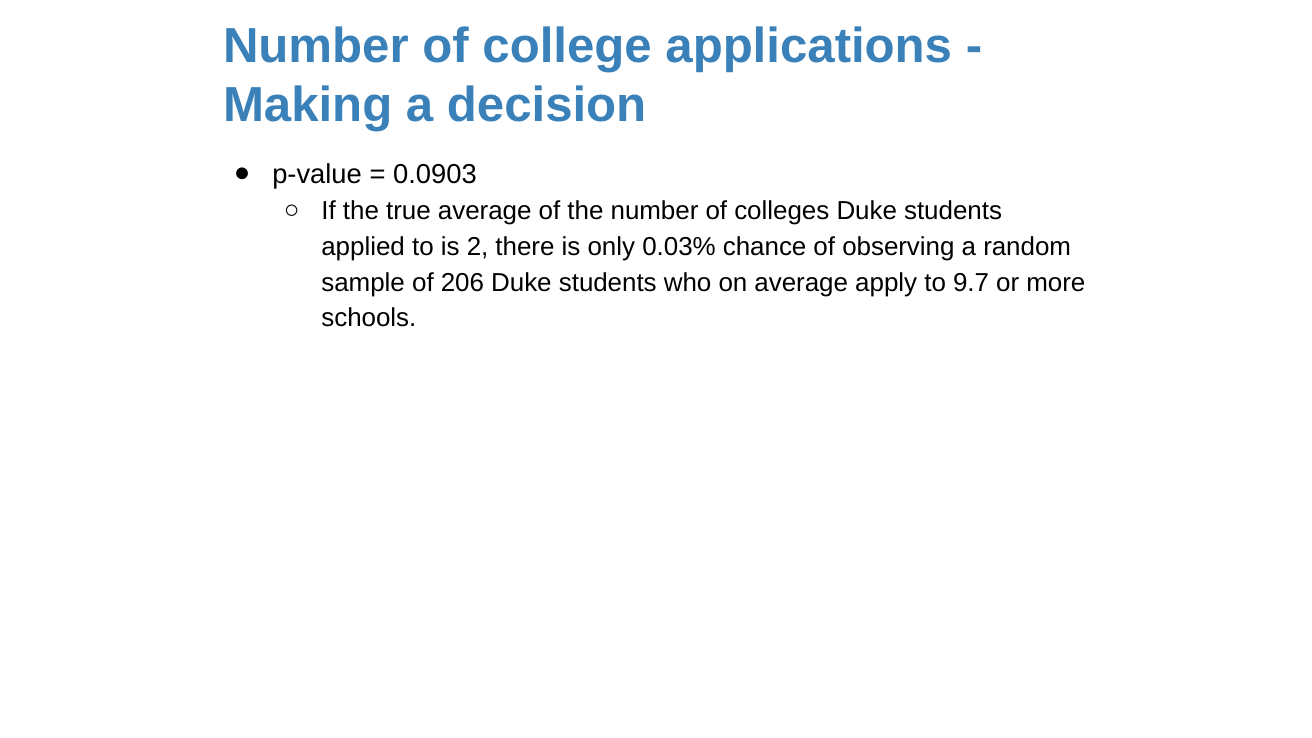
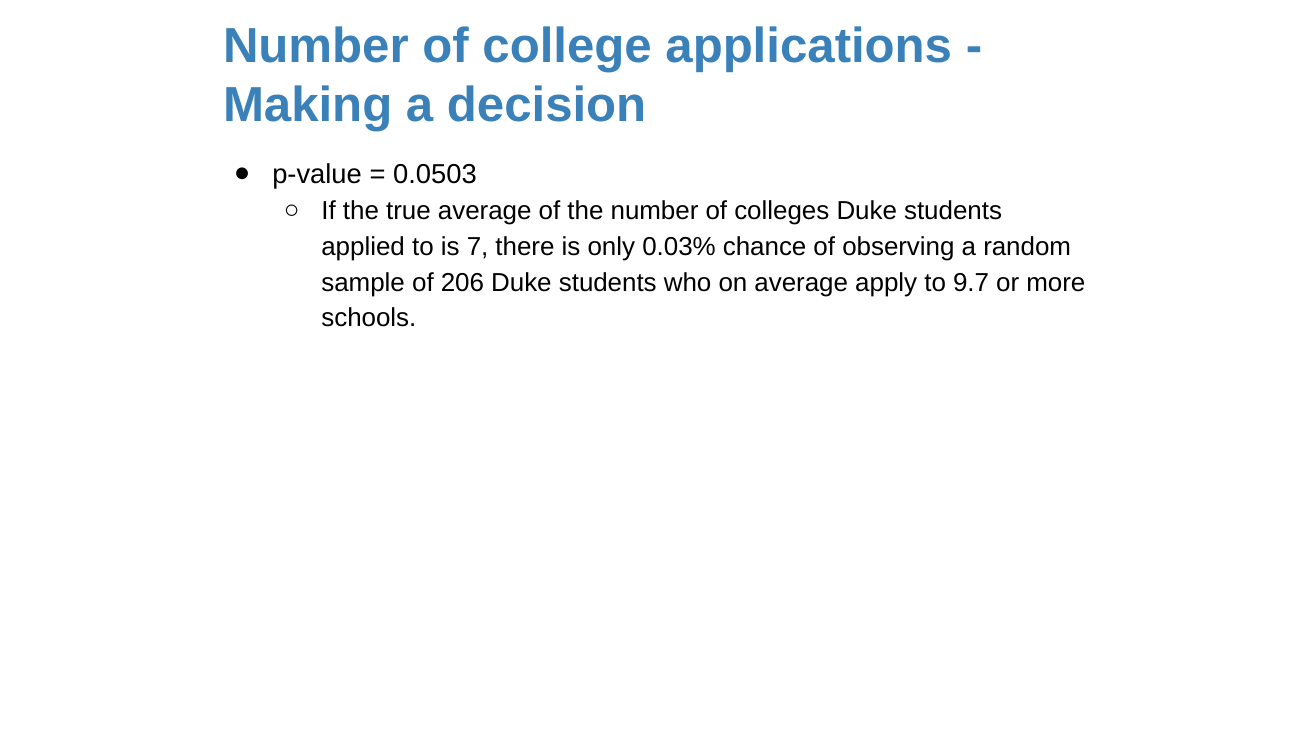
0.0903: 0.0903 -> 0.0503
2: 2 -> 7
